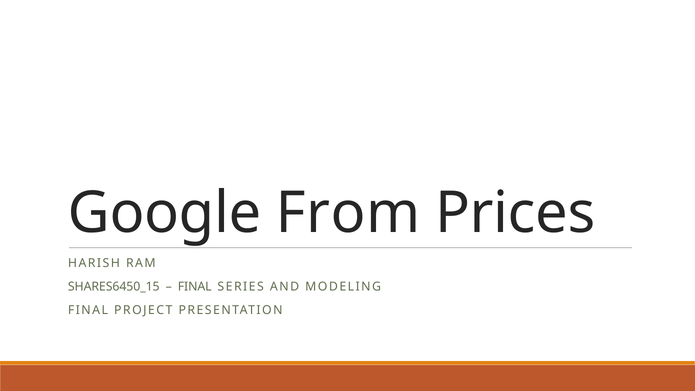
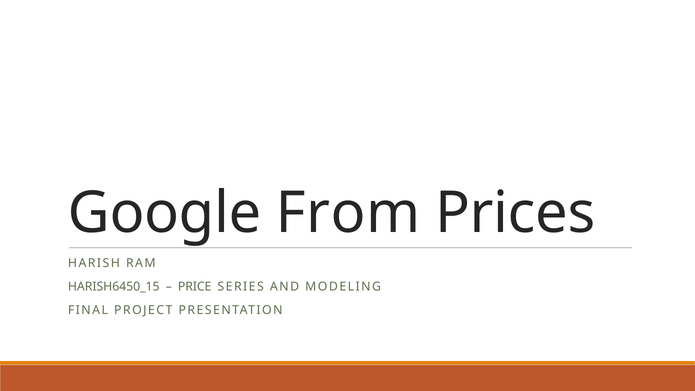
SHARES6450_15: SHARES6450_15 -> HARISH6450_15
FINAL at (195, 287): FINAL -> PRICE
